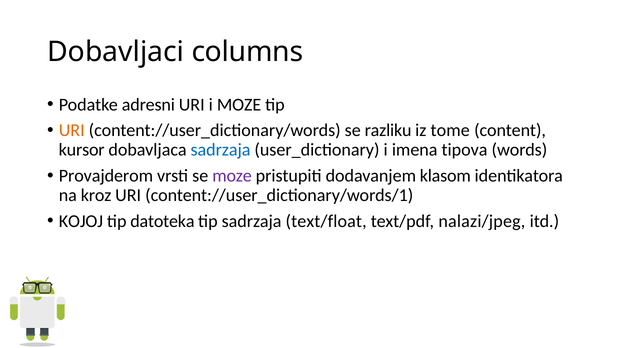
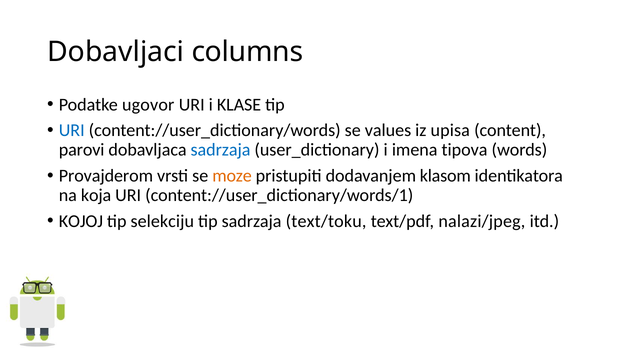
adresni: adresni -> ugovor
i MOZE: MOZE -> KLASE
URI at (72, 131) colour: orange -> blue
razliku: razliku -> values
tome: tome -> upisa
kursor: kursor -> parovi
moze at (232, 176) colour: purple -> orange
kroz: kroz -> koja
datoteka: datoteka -> selekciju
text/float: text/float -> text/toku
